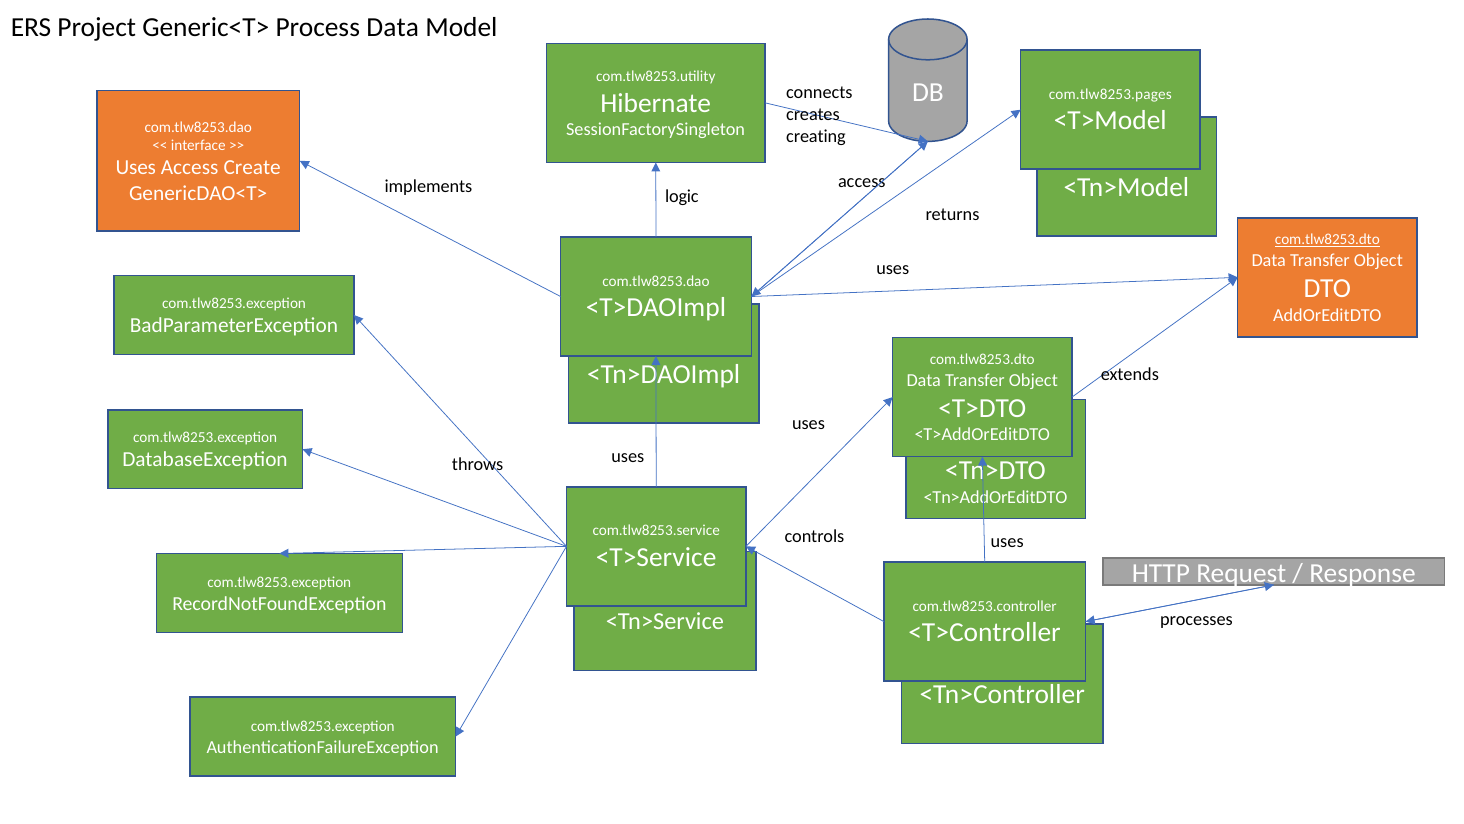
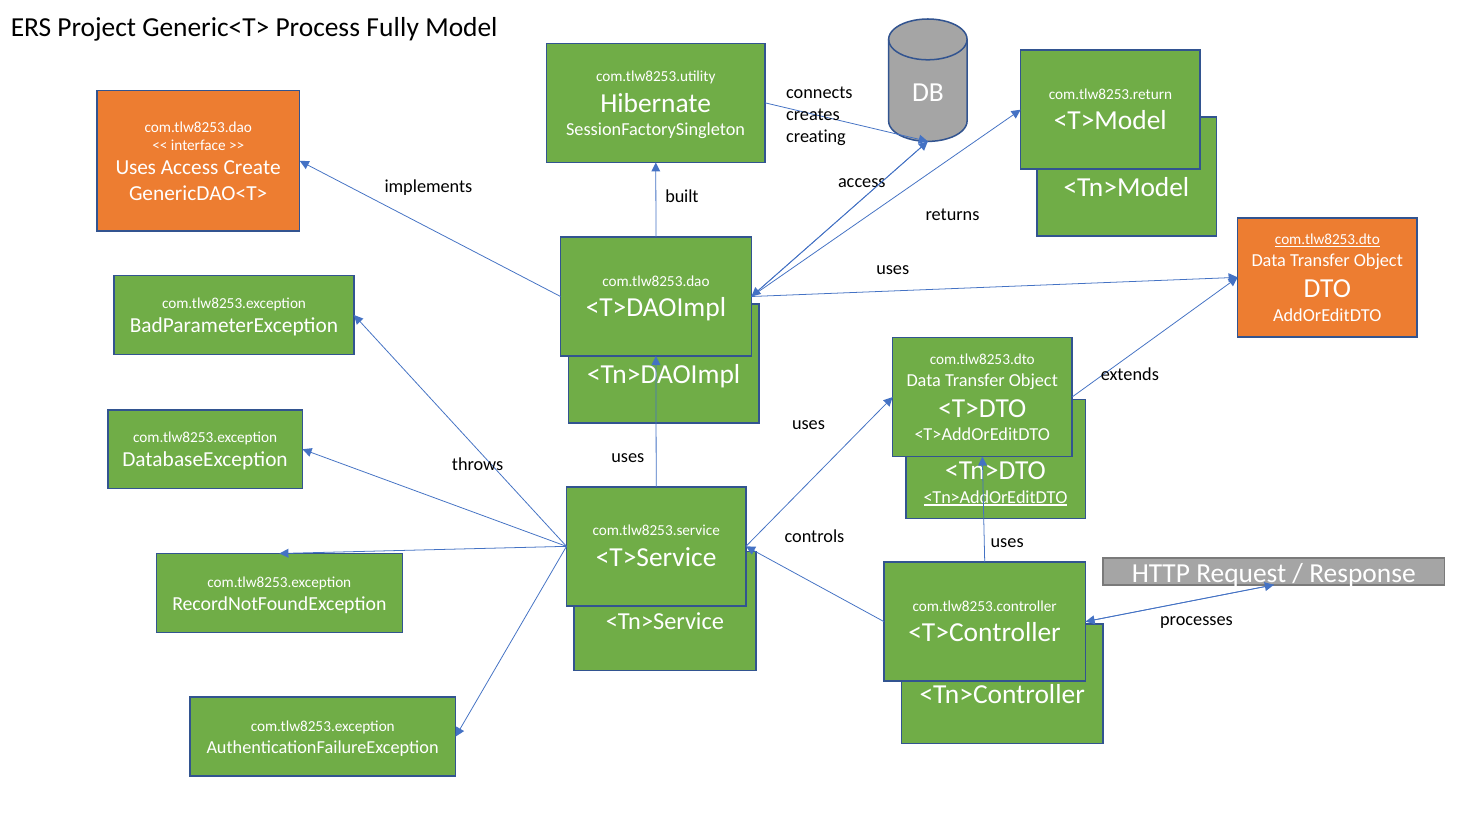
Process Data: Data -> Fully
com.tlw8253.pages: com.tlw8253.pages -> com.tlw8253.return
logic: logic -> built
<Tn>AddOrEditDTO underline: none -> present
